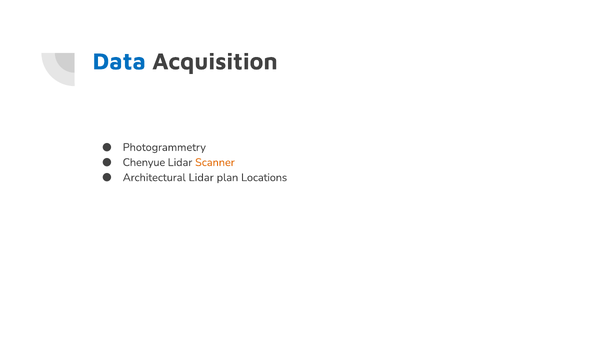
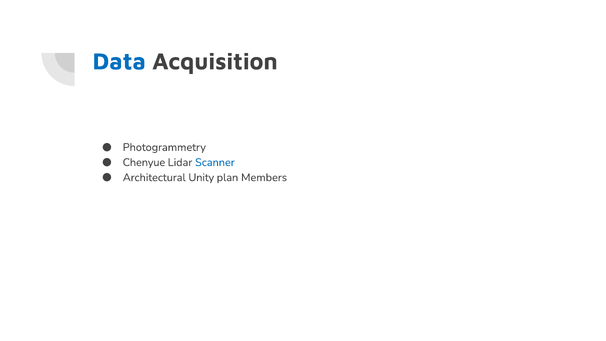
Scanner colour: orange -> blue
Architectural Lidar: Lidar -> Unity
Locations: Locations -> Members
